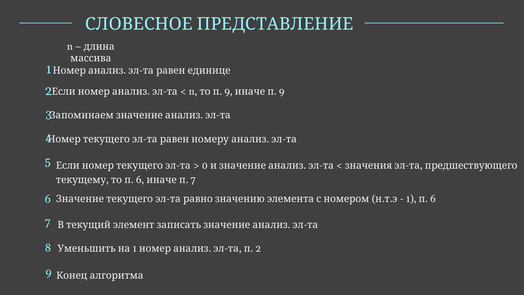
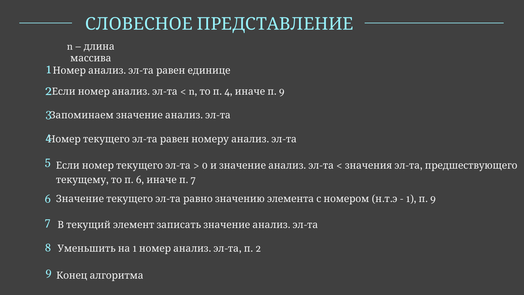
9 at (228, 92): 9 -> 4
6 at (433, 199): 6 -> 9
